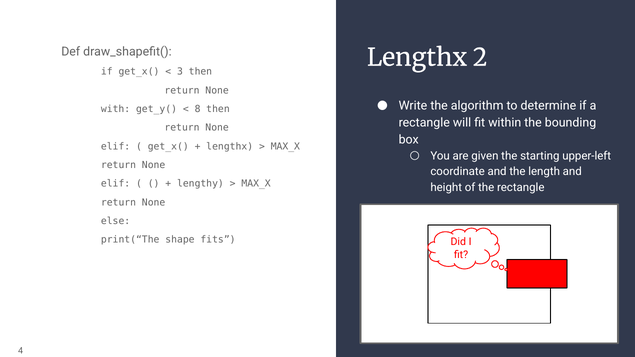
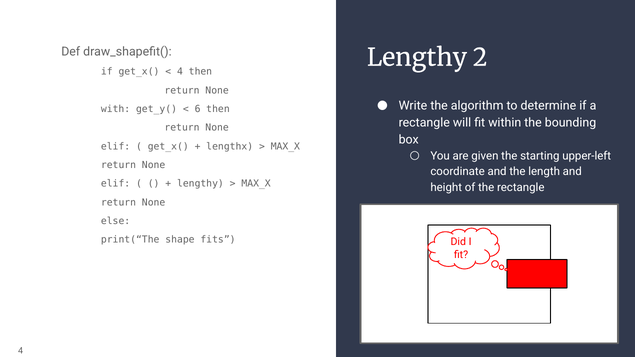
Lengthx at (417, 58): Lengthx -> Lengthy
3 at (180, 72): 3 -> 4
8: 8 -> 6
